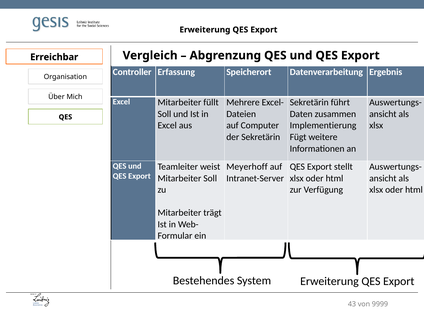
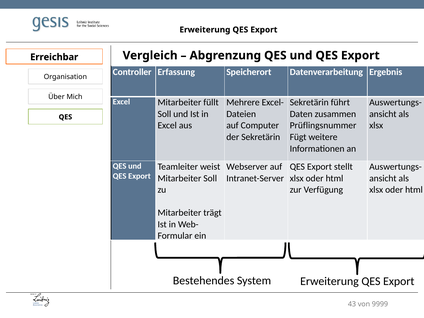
Implementierung: Implementierung -> Prüflingsnummer
Meyerhoff: Meyerhoff -> Webserver
